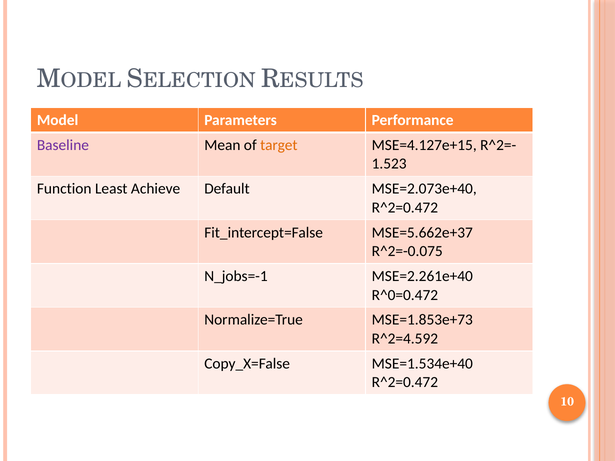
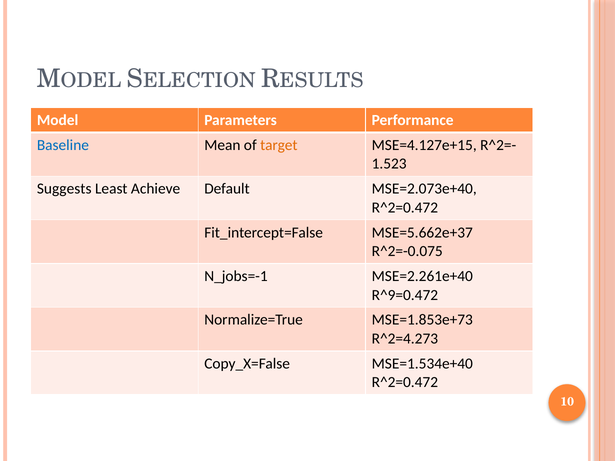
Baseline colour: purple -> blue
Function: Function -> Suggests
R^0=0.472: R^0=0.472 -> R^9=0.472
R^2=4.592: R^2=4.592 -> R^2=4.273
